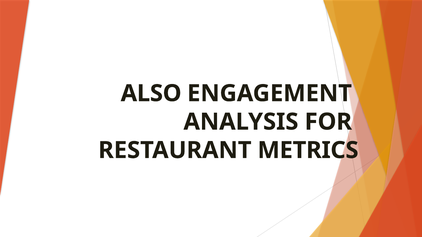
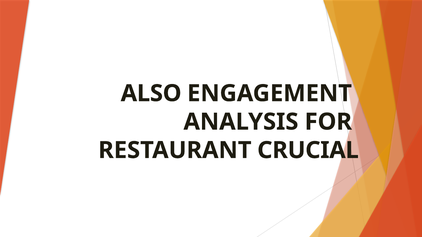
METRICS: METRICS -> CRUCIAL
